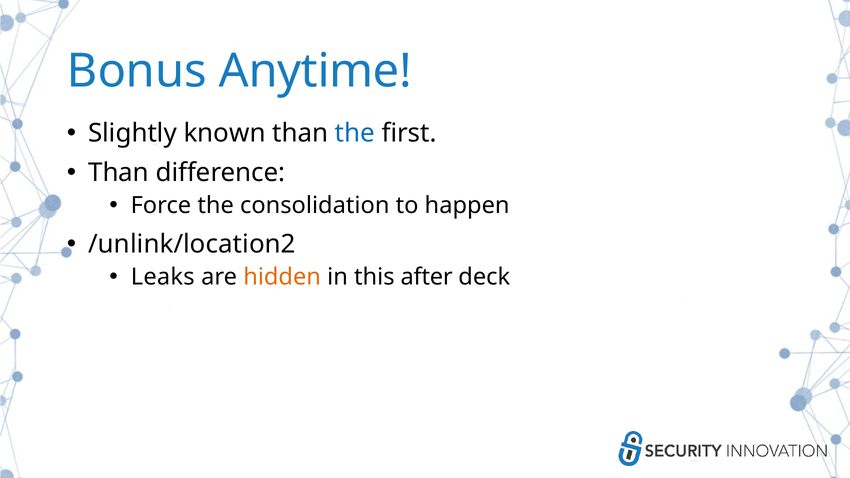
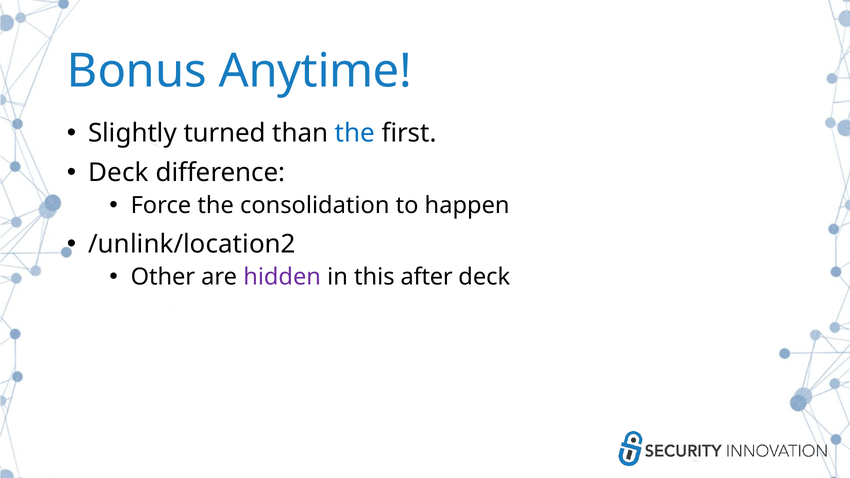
known: known -> turned
Than at (119, 173): Than -> Deck
Leaks: Leaks -> Other
hidden colour: orange -> purple
